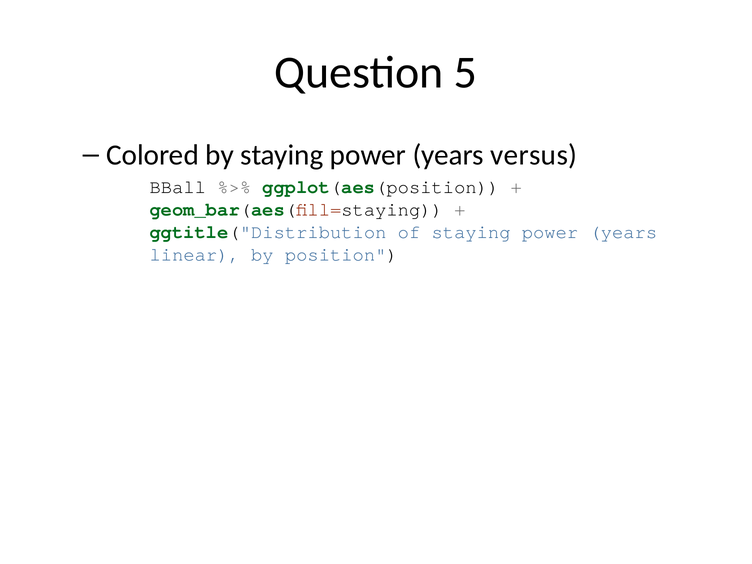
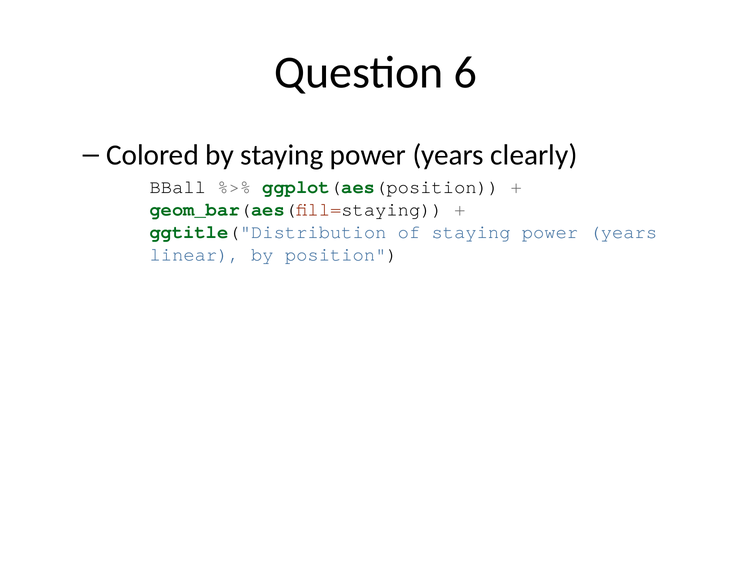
5: 5 -> 6
versus: versus -> clearly
